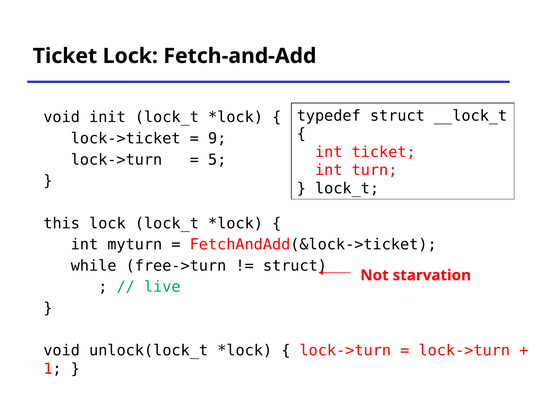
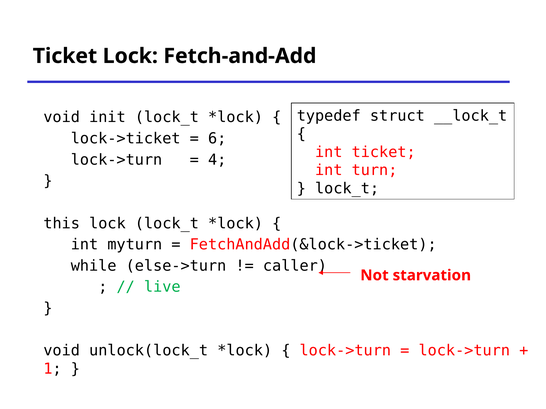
9: 9 -> 6
5: 5 -> 4
free->turn: free->turn -> else->turn
struct at (295, 266): struct -> caller
